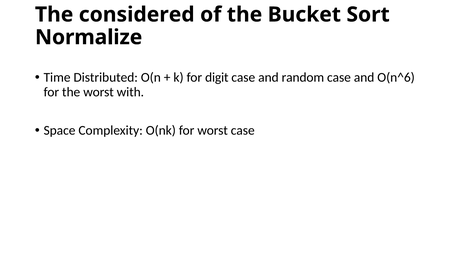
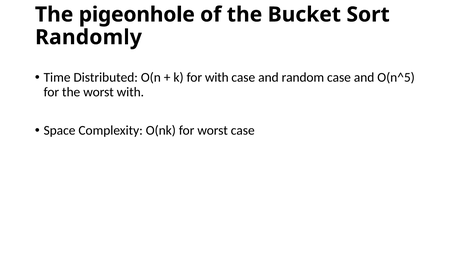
considered: considered -> pigeonhole
Normalize: Normalize -> Randomly
for digit: digit -> with
O(n^6: O(n^6 -> O(n^5
